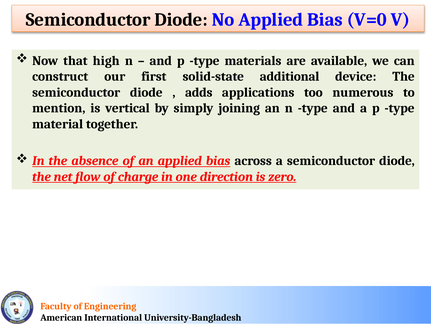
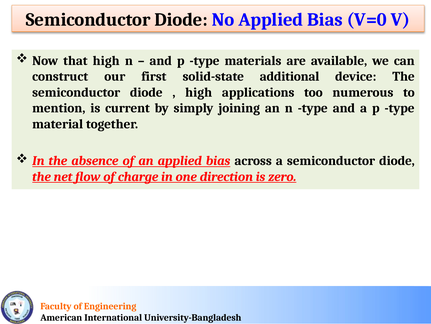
adds at (199, 92): adds -> high
vertical: vertical -> current
